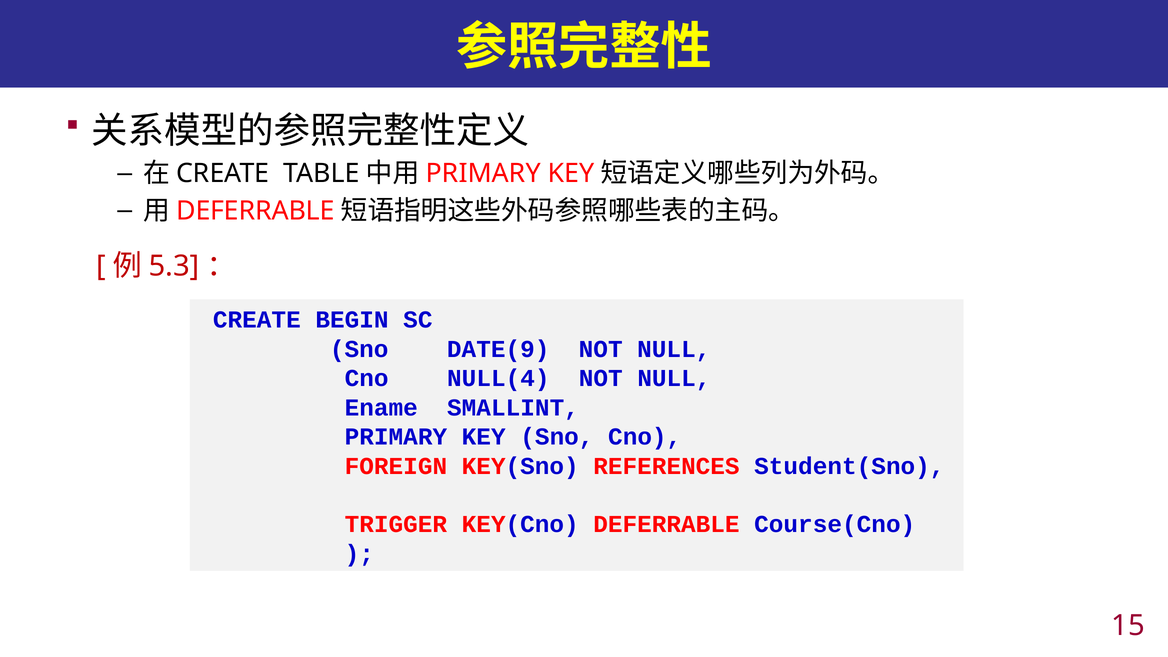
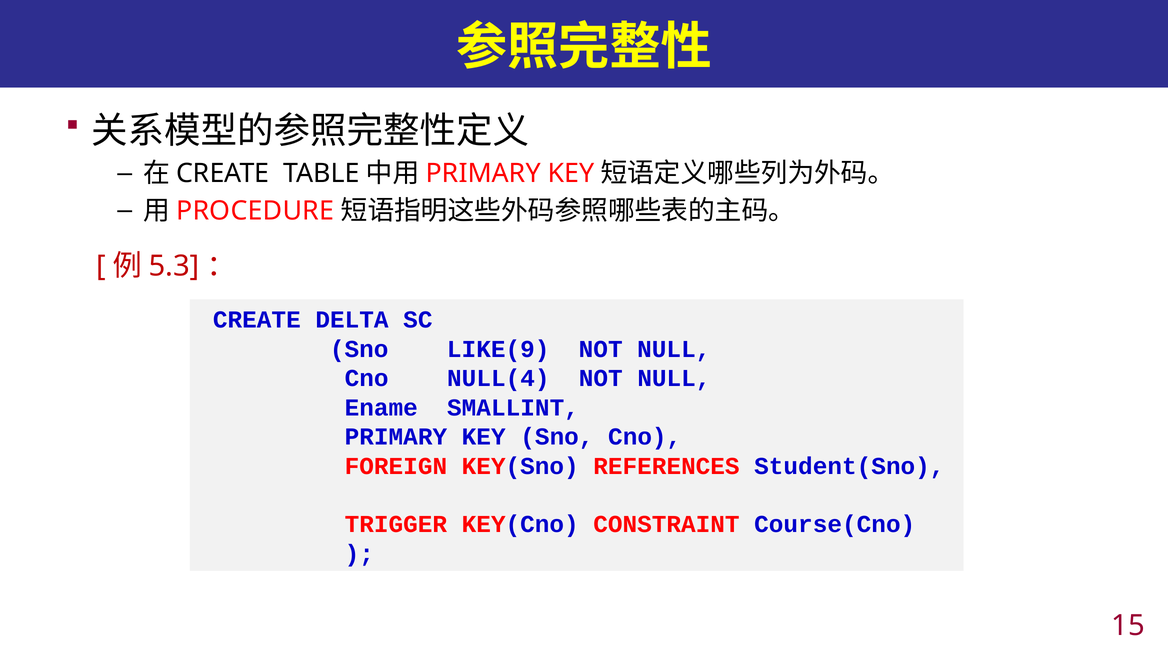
DEFERRABLE at (255, 211): DEFERRABLE -> PROCEDURE
BEGIN: BEGIN -> DELTA
DATE(9: DATE(9 -> LIKE(9
KEY(Cno DEFERRABLE: DEFERRABLE -> CONSTRAINT
